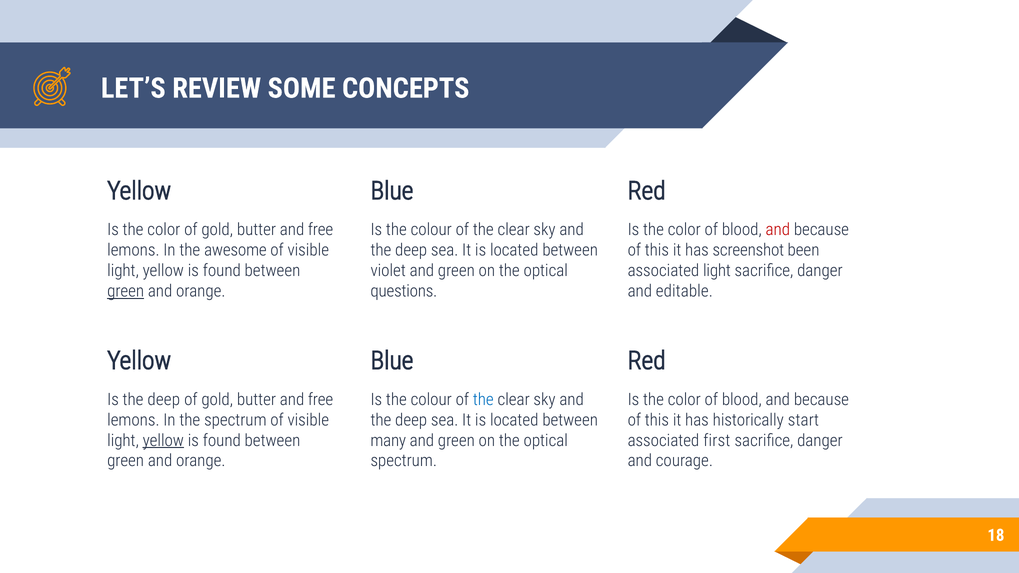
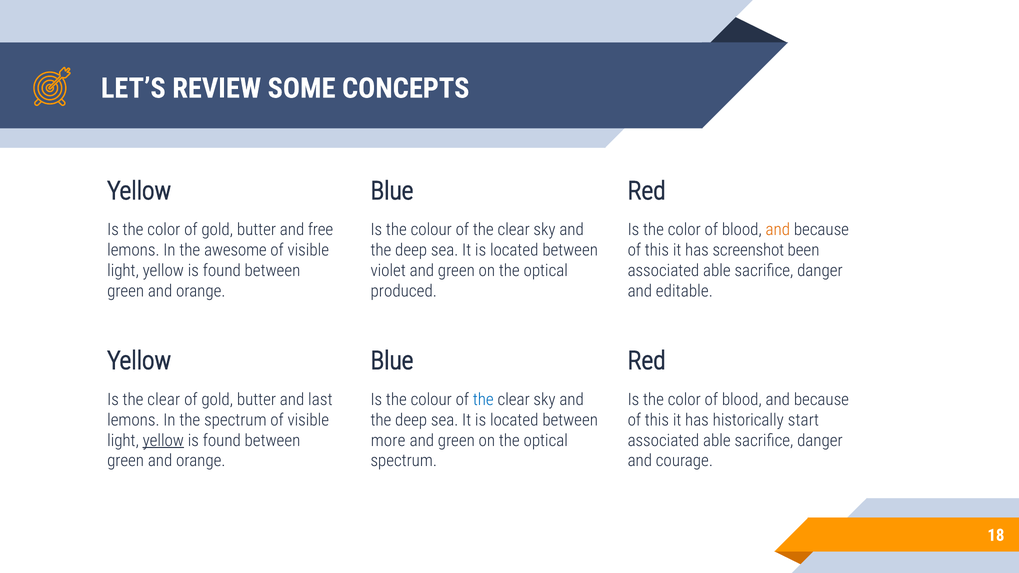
and at (778, 230) colour: red -> orange
light at (717, 271): light -> able
green at (126, 291) underline: present -> none
questions: questions -> produced
Is the deep: deep -> clear
free at (321, 400): free -> last
many: many -> more
first at (717, 441): first -> able
